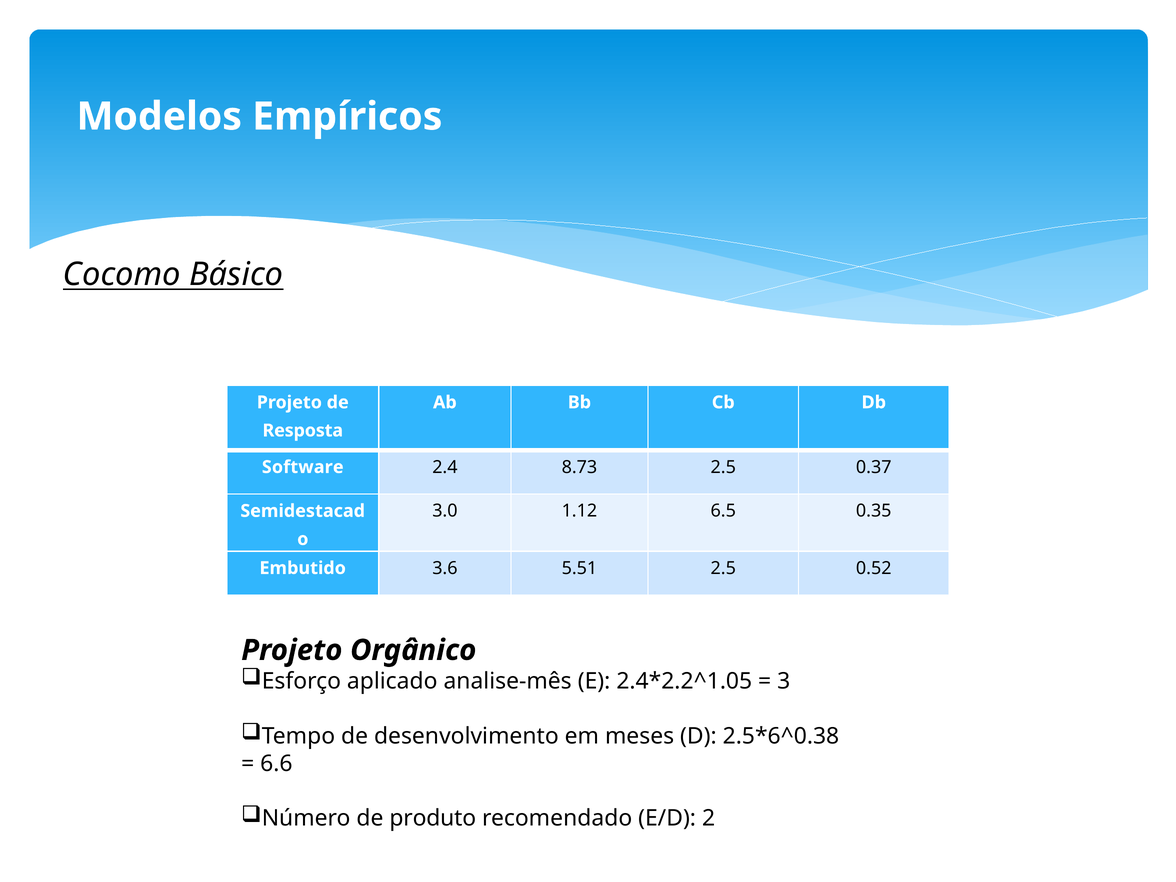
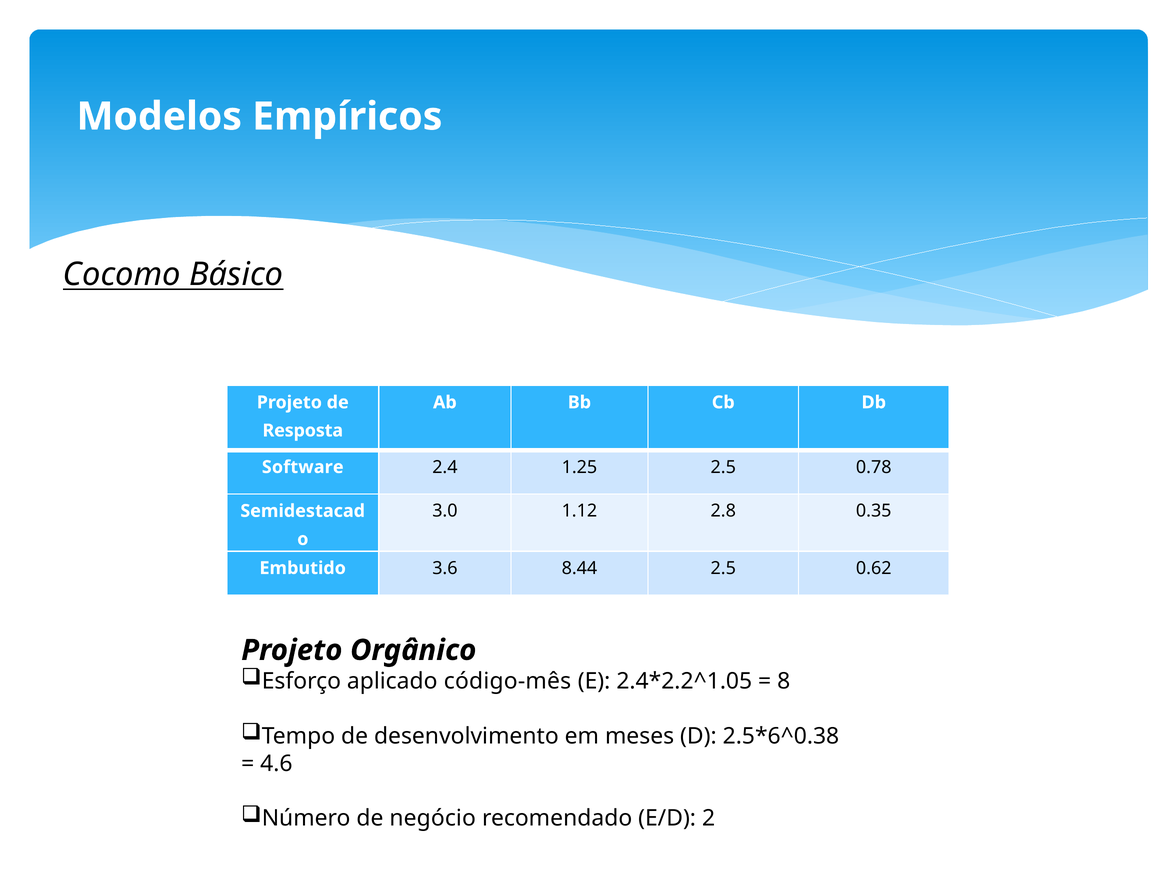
8.73: 8.73 -> 1.25
0.37: 0.37 -> 0.78
6.5: 6.5 -> 2.8
5.51: 5.51 -> 8.44
0.52: 0.52 -> 0.62
analise-mês: analise-mês -> código-mês
3: 3 -> 8
6.6: 6.6 -> 4.6
produto: produto -> negócio
